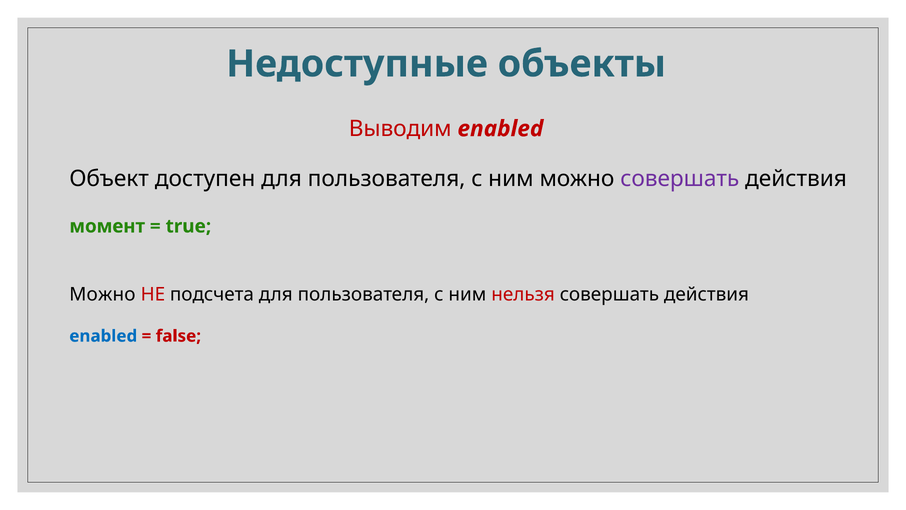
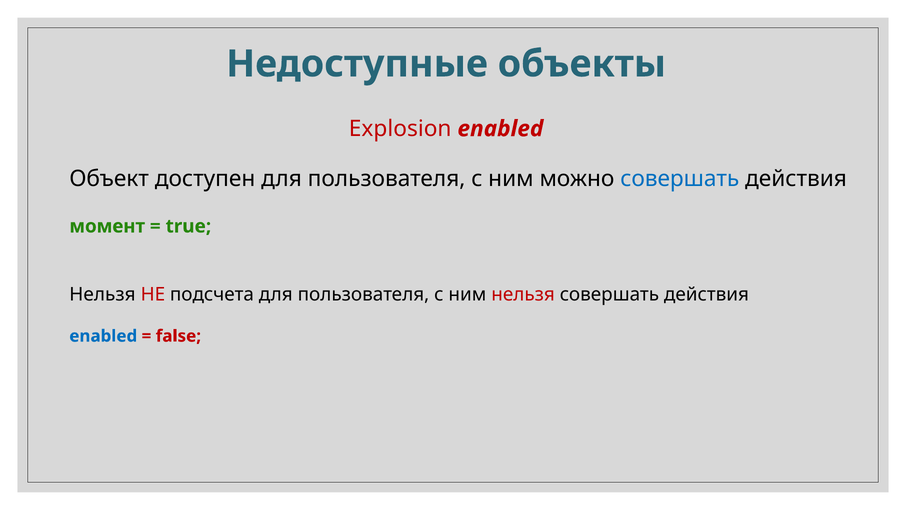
Выводим: Выводим -> Explosion
совершать at (680, 179) colour: purple -> blue
Можно at (102, 294): Можно -> Нельзя
